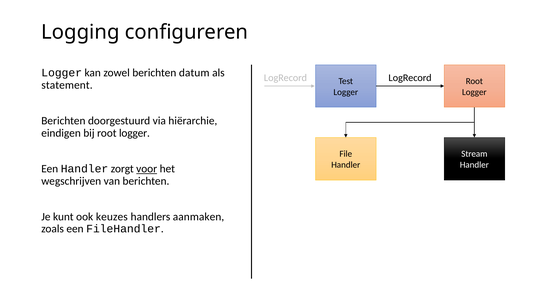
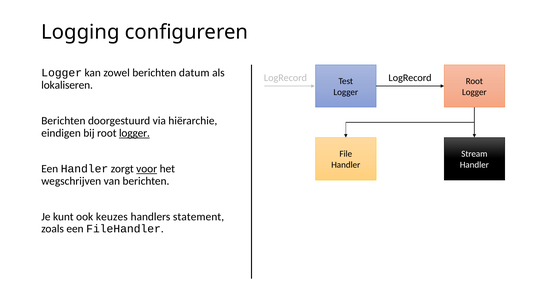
statement: statement -> lokaliseren
logger at (134, 133) underline: none -> present
aanmaken: aanmaken -> statement
